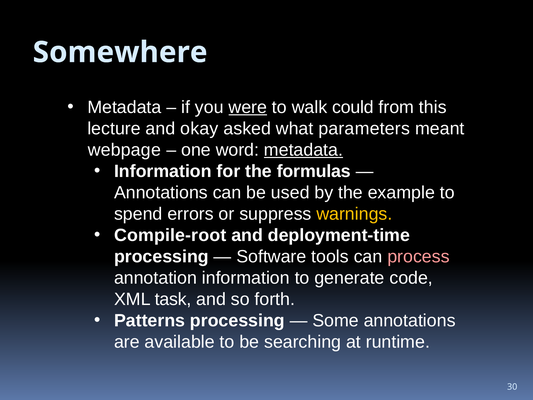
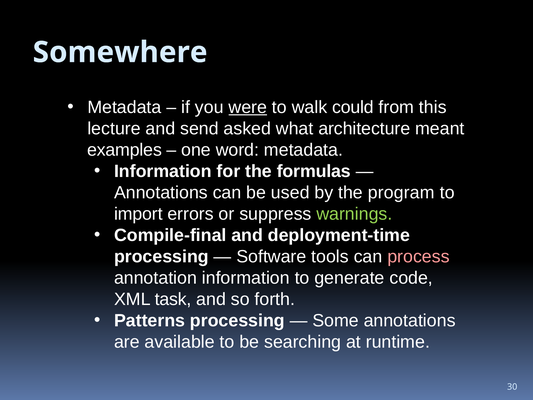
okay: okay -> send
parameters: parameters -> architecture
webpage: webpage -> examples
metadata at (303, 150) underline: present -> none
example: example -> program
spend: spend -> import
warnings colour: yellow -> light green
Compile-root: Compile-root -> Compile-final
